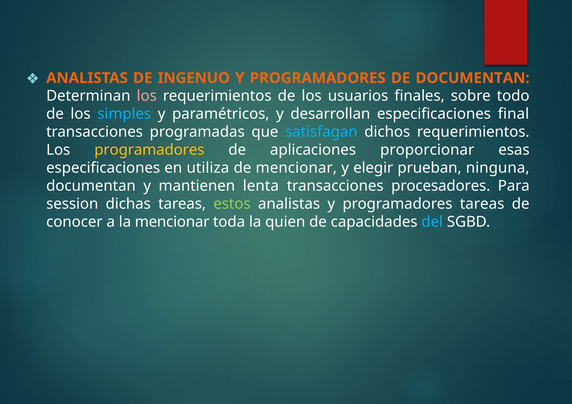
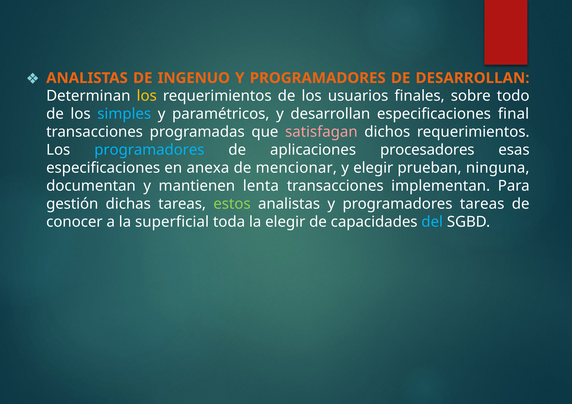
DE DOCUMENTAN: DOCUMENTAN -> DESARROLLAN
los at (147, 96) colour: pink -> yellow
satisfagan colour: light blue -> pink
programadores at (149, 150) colour: yellow -> light blue
proporcionar: proporcionar -> procesadores
utiliza: utiliza -> anexa
procesadores: procesadores -> implementan
session: session -> gestión
la mencionar: mencionar -> superficial
la quien: quien -> elegir
